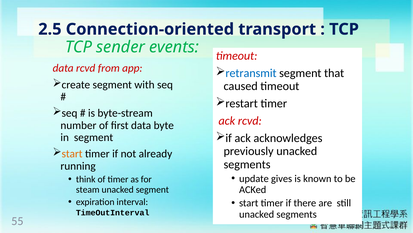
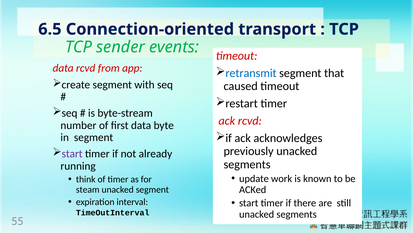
2.5: 2.5 -> 6.5
start at (72, 153) colour: orange -> purple
gives: gives -> work
